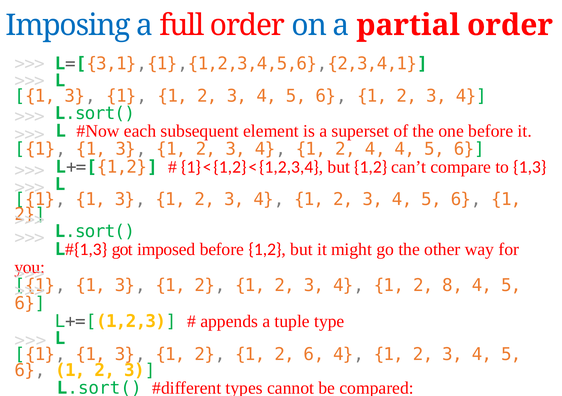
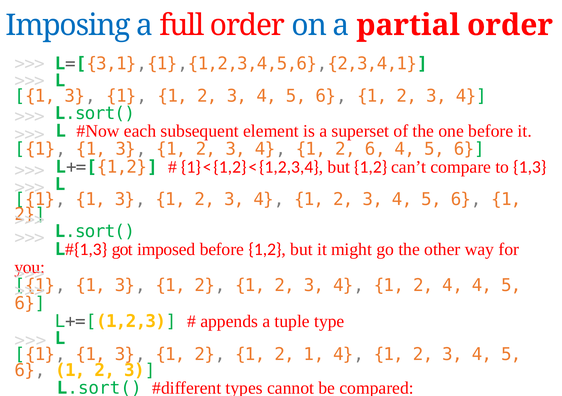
2 4: 4 -> 6
2 8: 8 -> 4
2 1 2 6: 6 -> 1
